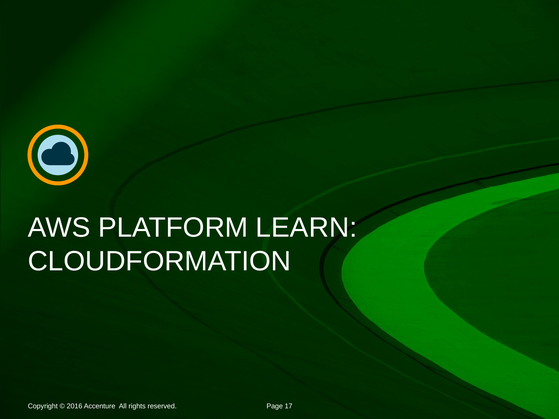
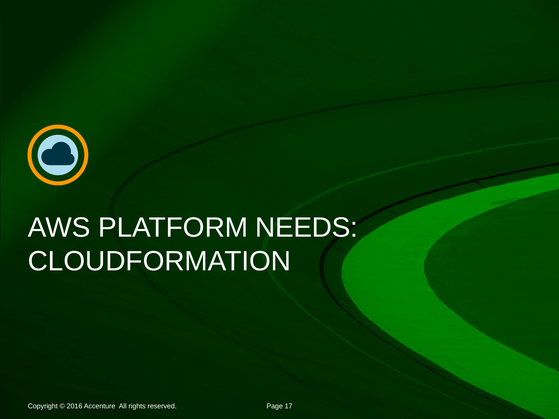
LEARN: LEARN -> NEEDS
